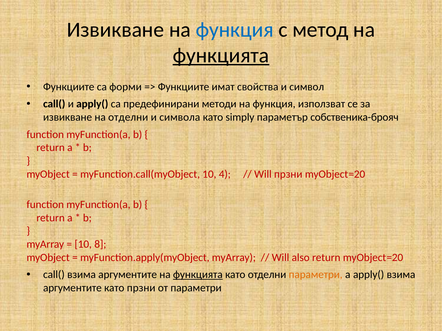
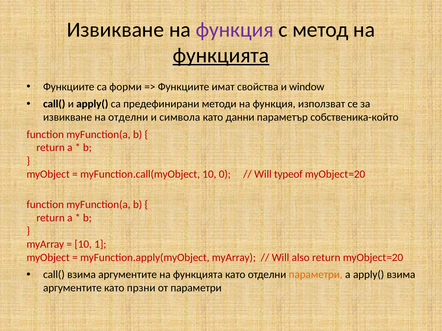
функция at (235, 30) colour: blue -> purple
символ: символ -> window
simply: simply -> данни
собственика-брояч: собственика-брояч -> собственика-който
4: 4 -> 0
Will прзни: прзни -> typeof
8: 8 -> 1
функцията at (198, 275) underline: present -> none
